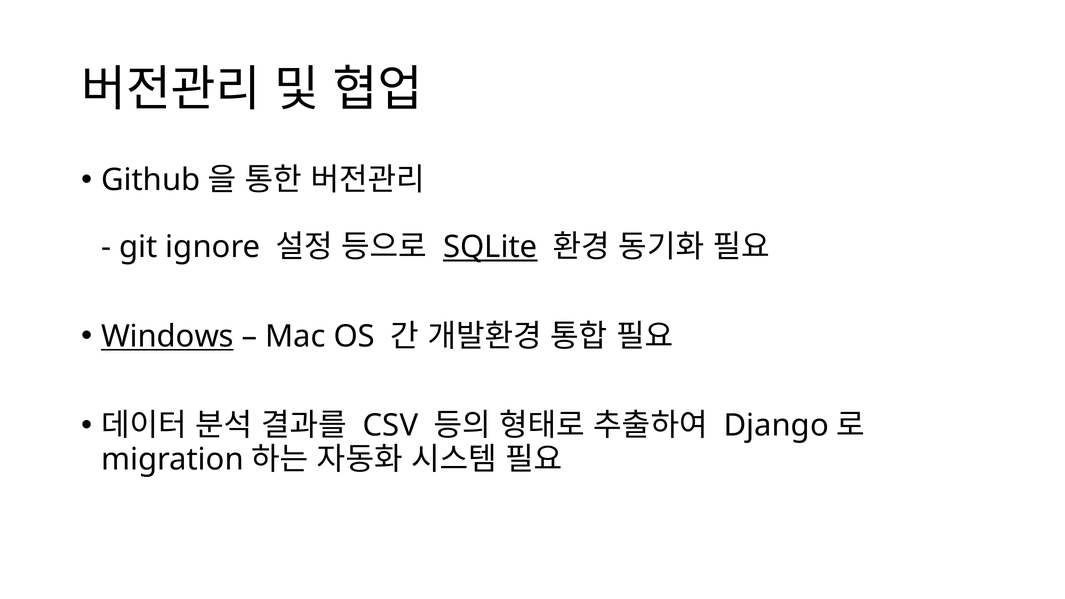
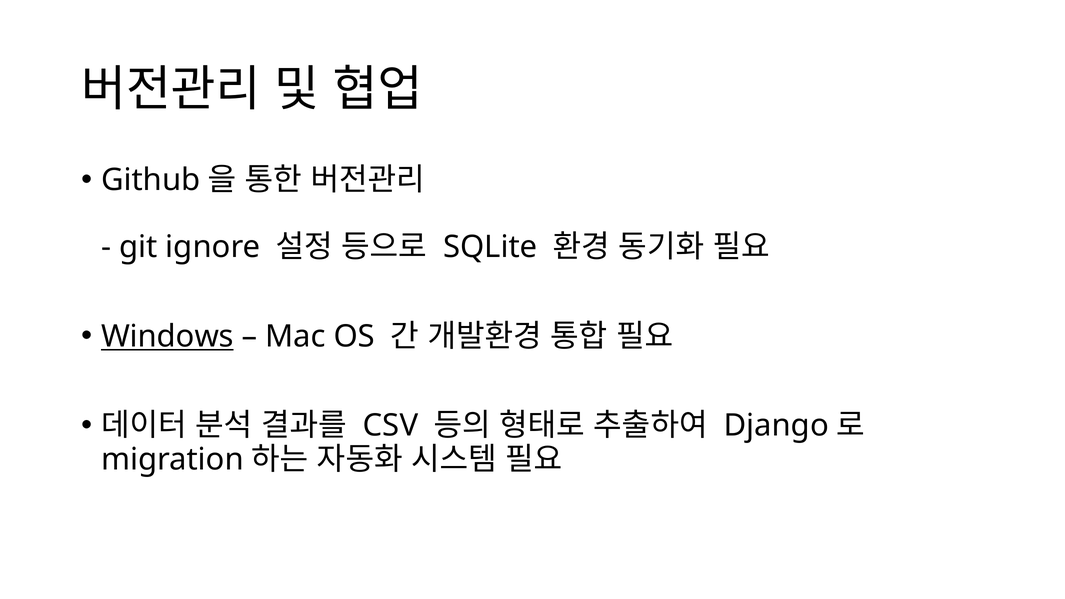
SQLite underline: present -> none
